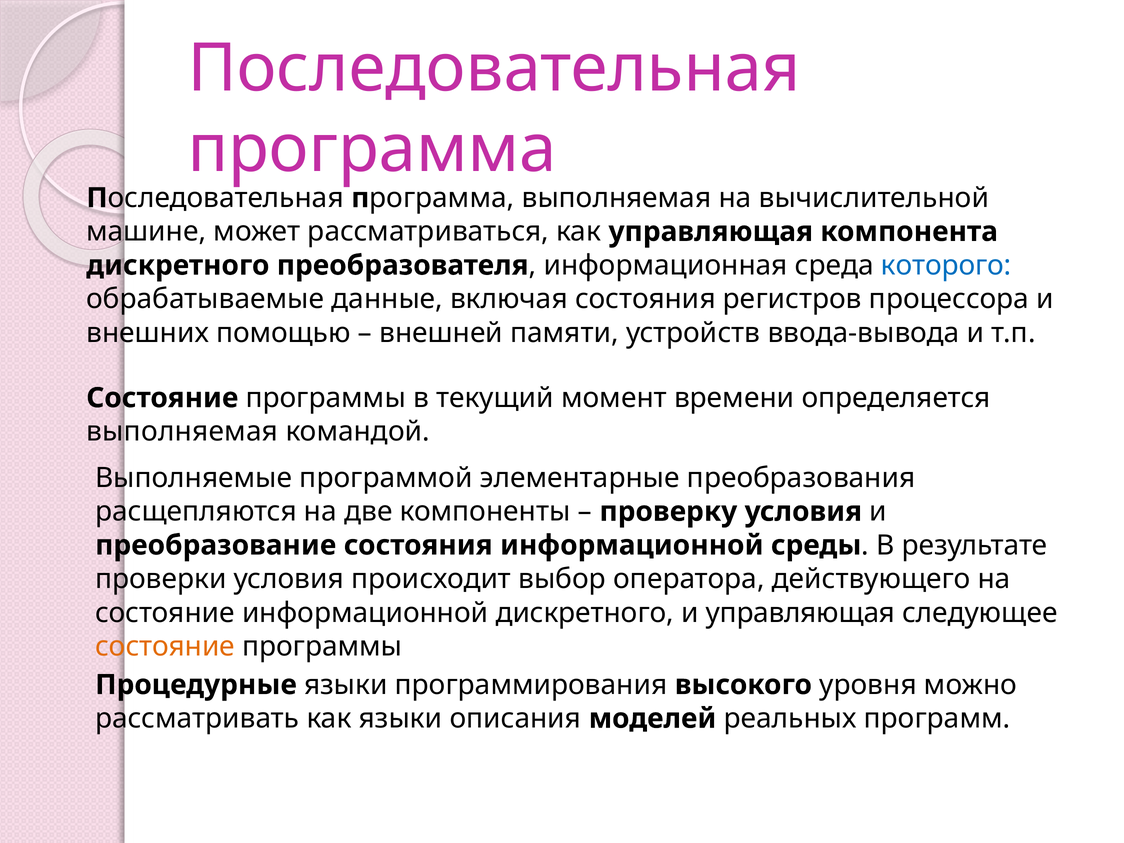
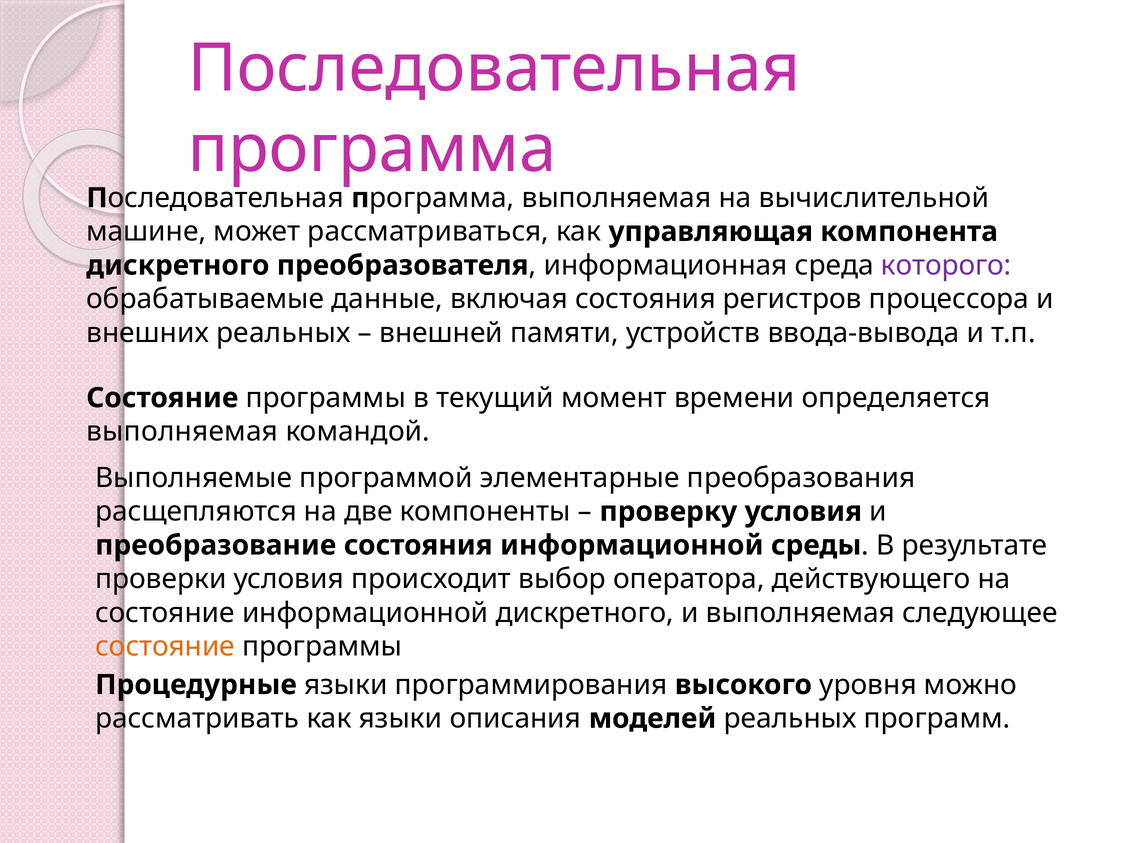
которого colour: blue -> purple
внешних помощью: помощью -> реальных
и управляющая: управляющая -> выполняемая
